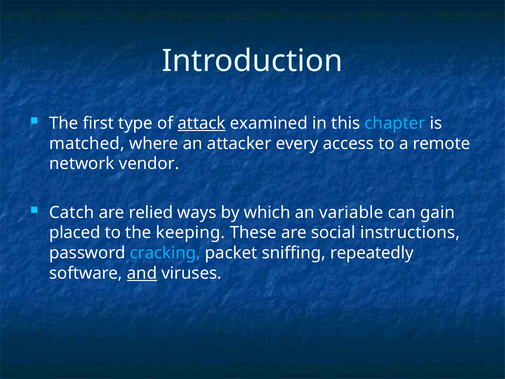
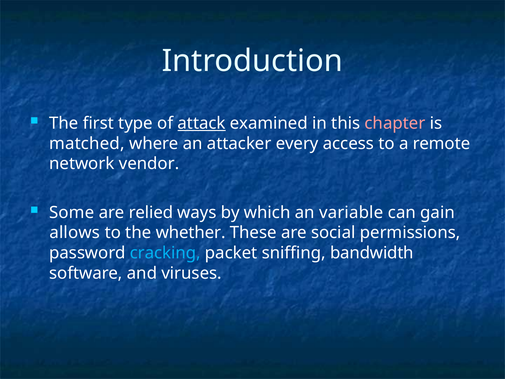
chapter colour: light blue -> pink
Catch: Catch -> Some
placed: placed -> allows
keeping: keeping -> whether
instructions: instructions -> permissions
repeatedly: repeatedly -> bandwidth
and underline: present -> none
